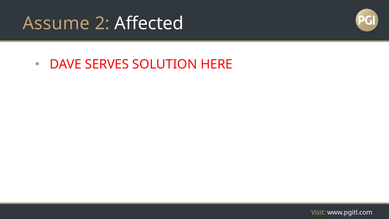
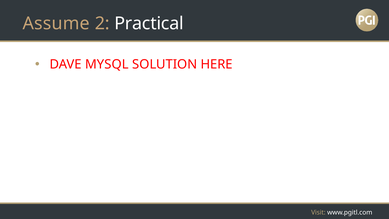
Affected: Affected -> Practical
SERVES: SERVES -> MYSQL
